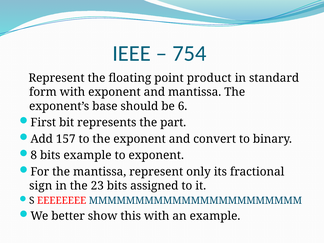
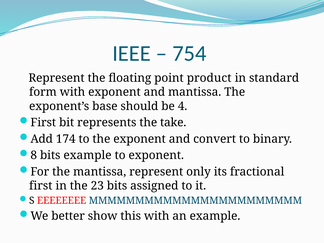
6: 6 -> 4
part: part -> take
157: 157 -> 174
sign at (41, 186): sign -> first
